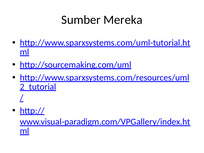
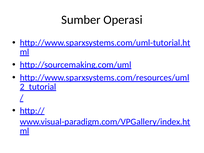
Mereka: Mereka -> Operasi
